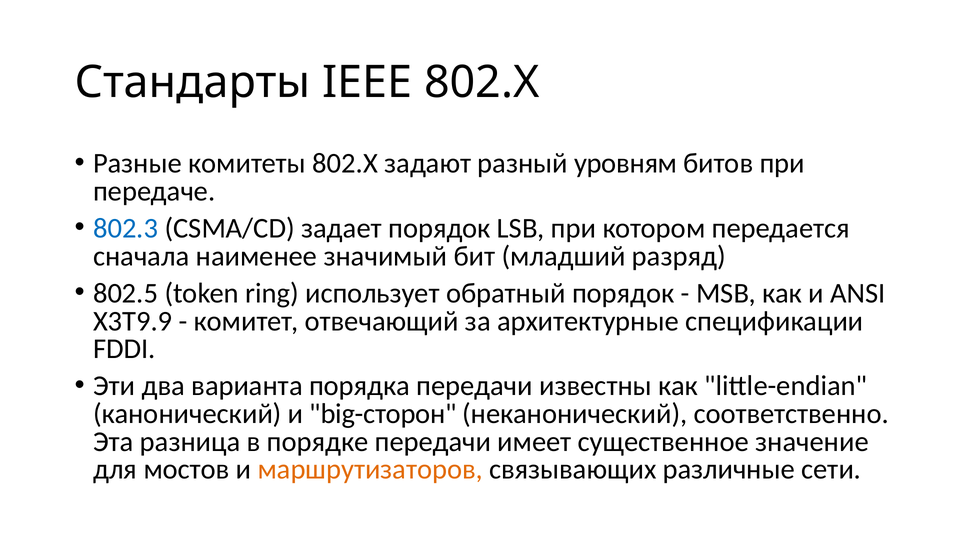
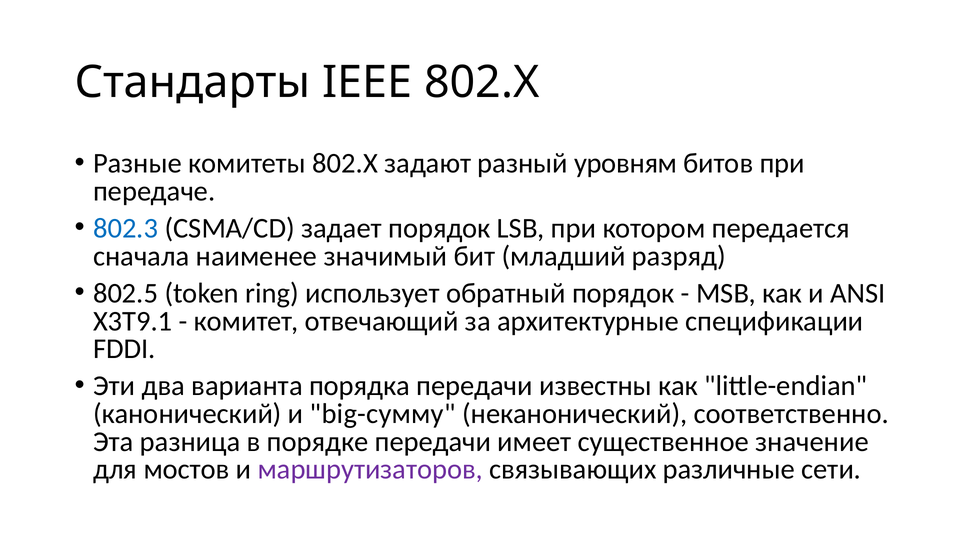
X3T9.9: X3T9.9 -> X3T9.1
big-сторон: big-сторон -> big-сумму
маршрутизаторов colour: orange -> purple
